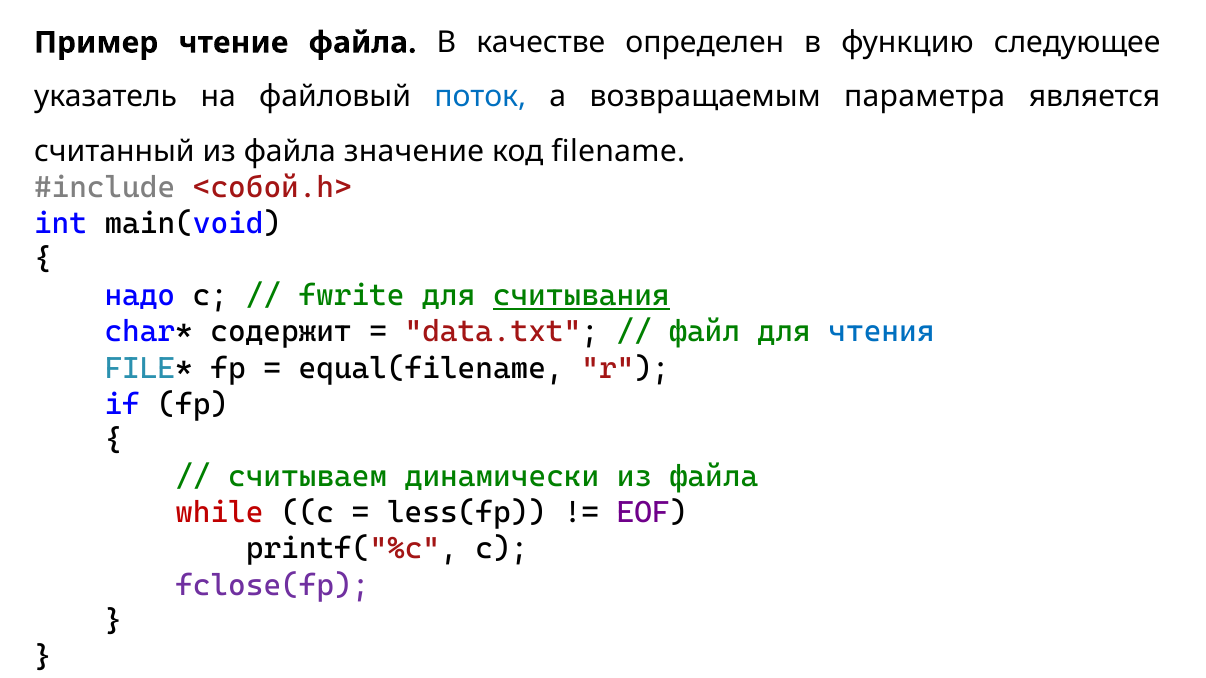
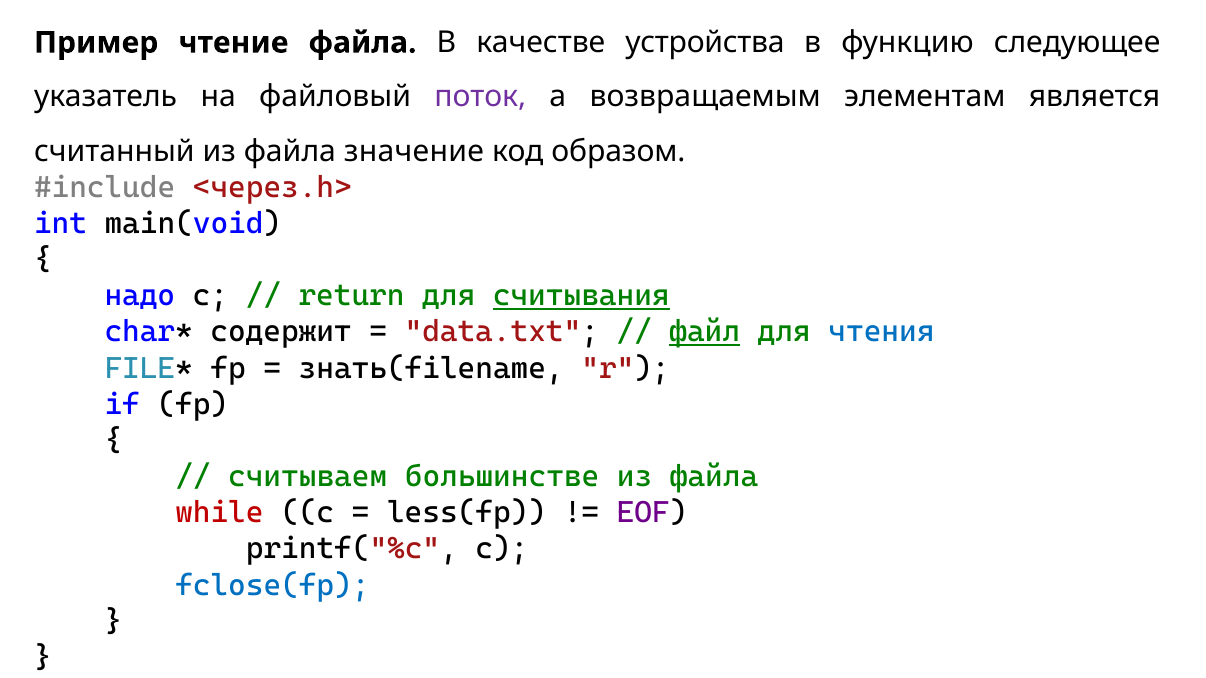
определен: определен -> устройства
поток colour: blue -> purple
параметра: параметра -> элементам
filename: filename -> образом
<собой.h>: <собой.h> -> <через.h>
fwrite: fwrite -> return
файл underline: none -> present
equal(filename: equal(filename -> знать(filename
динамически: динамически -> большинстве
fclose(fp colour: purple -> blue
